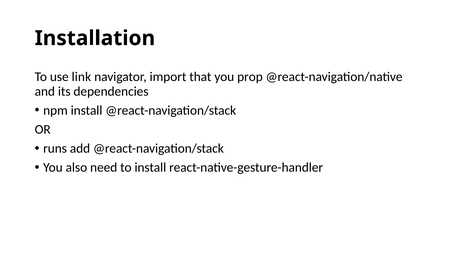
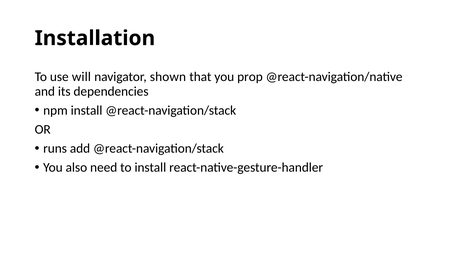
link: link -> will
import: import -> shown
